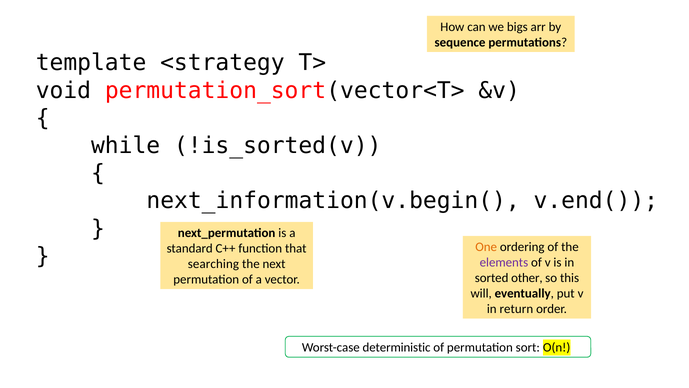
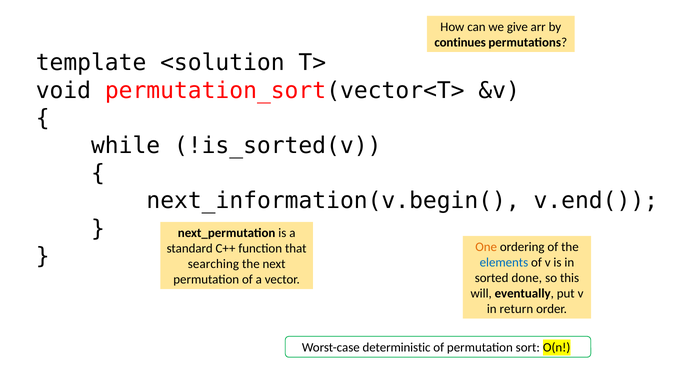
bigs: bigs -> give
sequence: sequence -> continues
<strategy: <strategy -> <solution
elements colour: purple -> blue
other: other -> done
